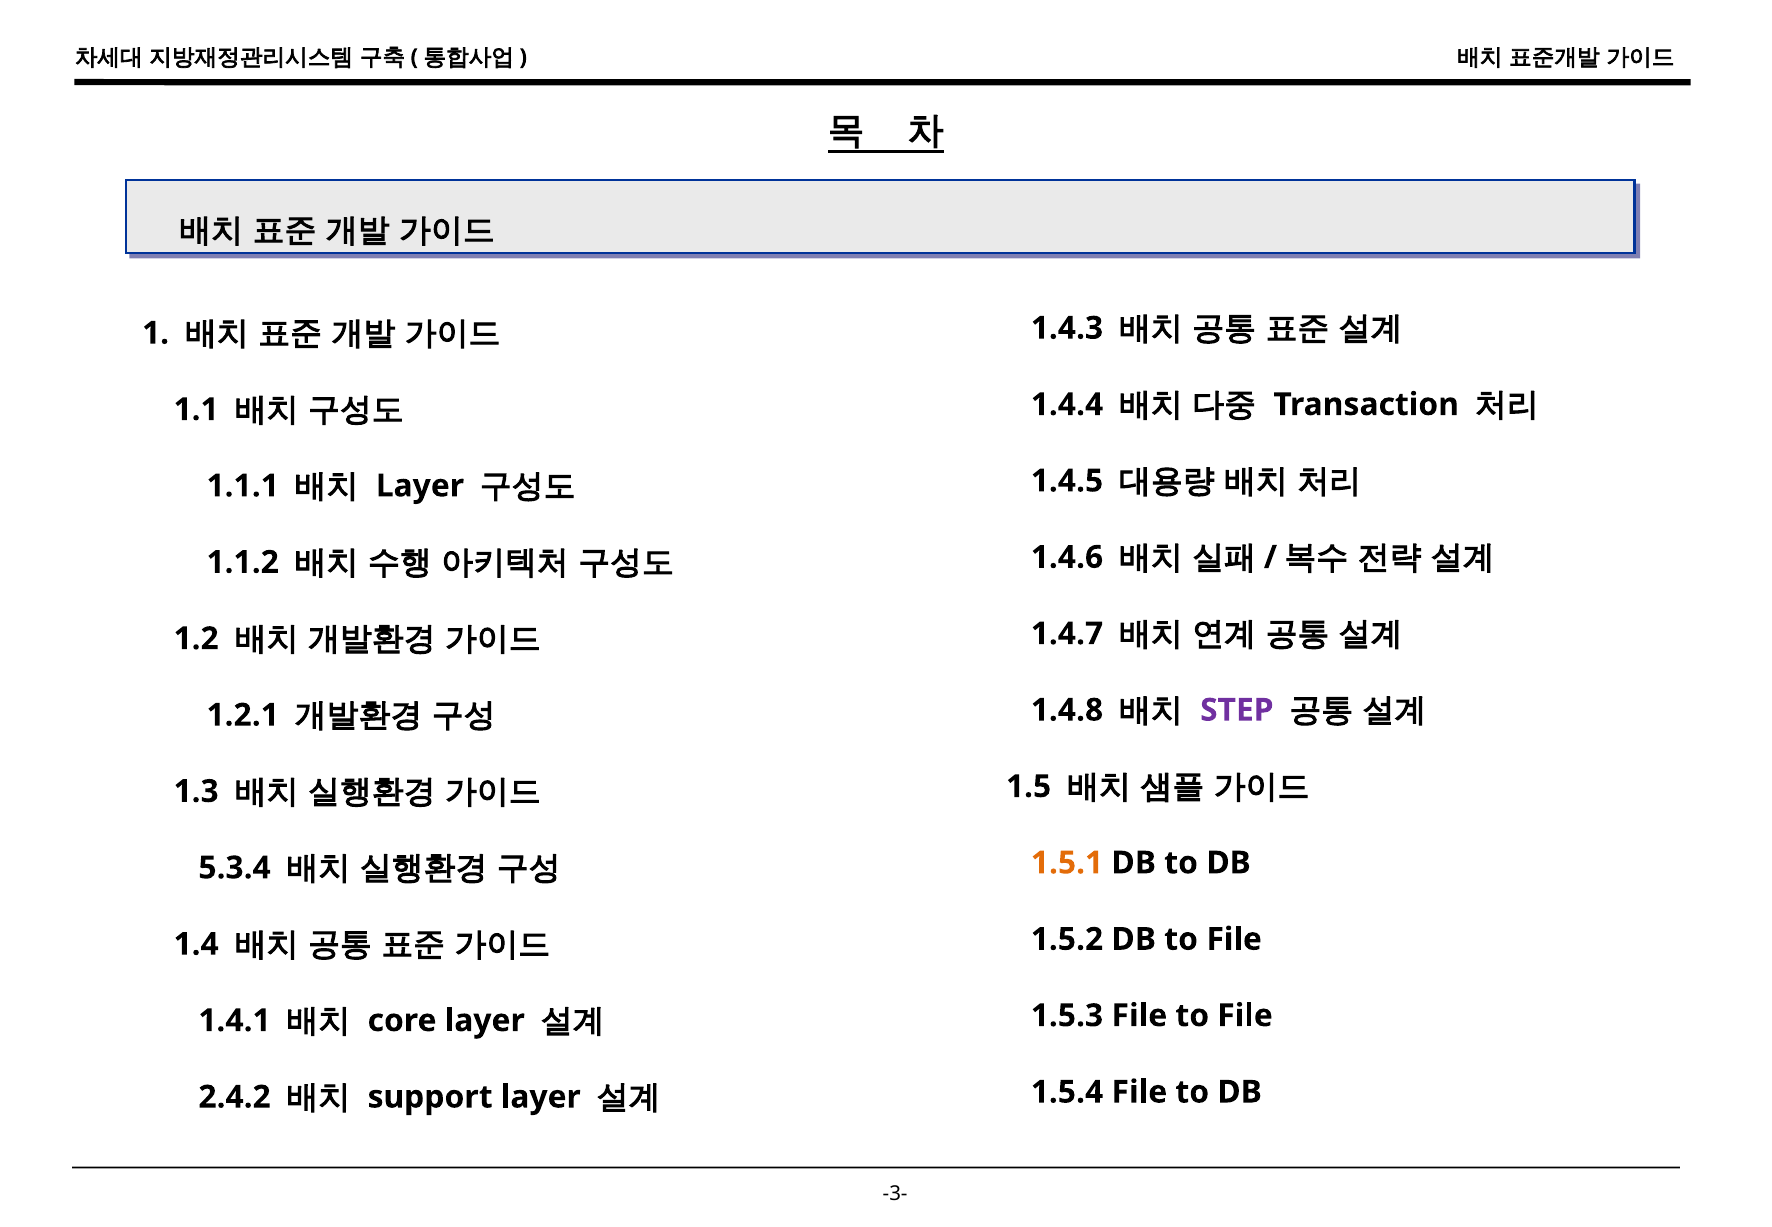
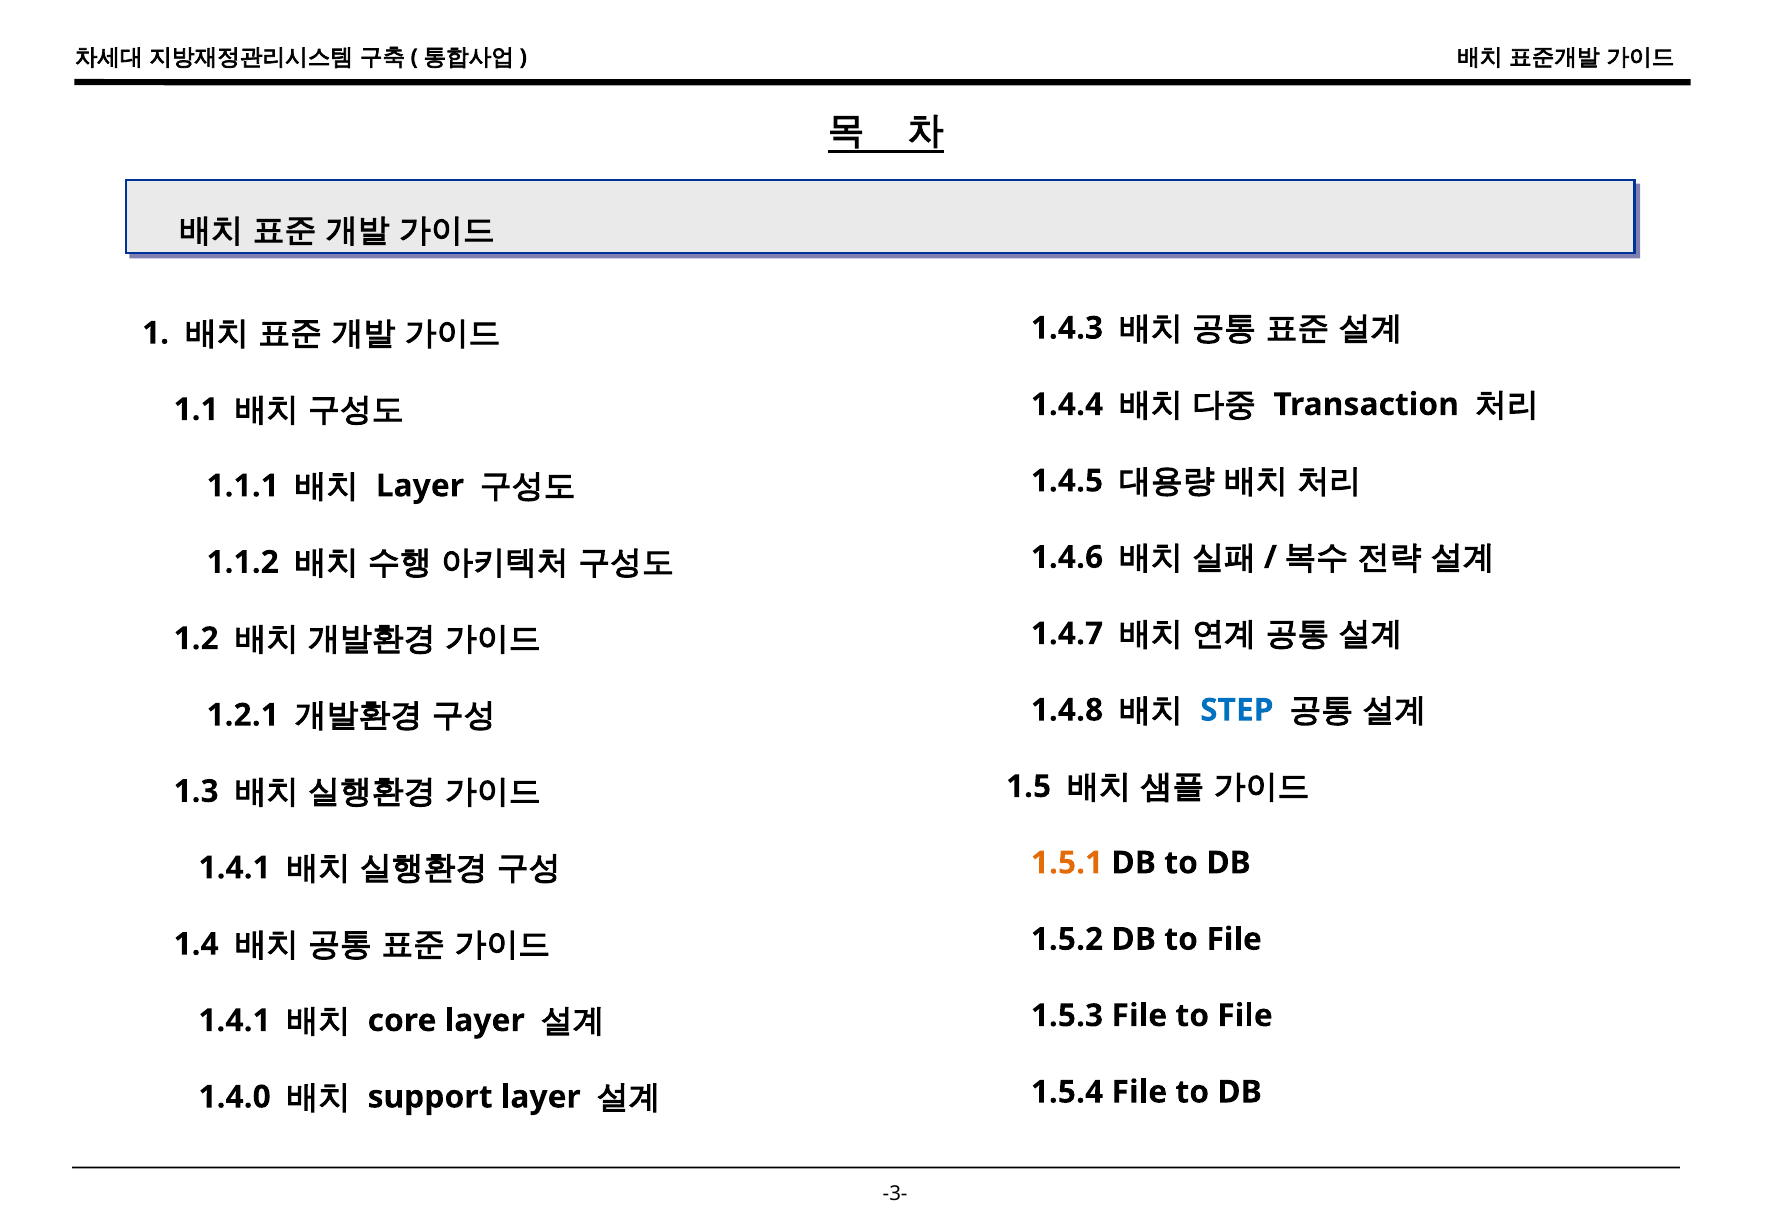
STEP colour: purple -> blue
5.3.4 at (235, 868): 5.3.4 -> 1.4.1
2.4.2: 2.4.2 -> 1.4.0
